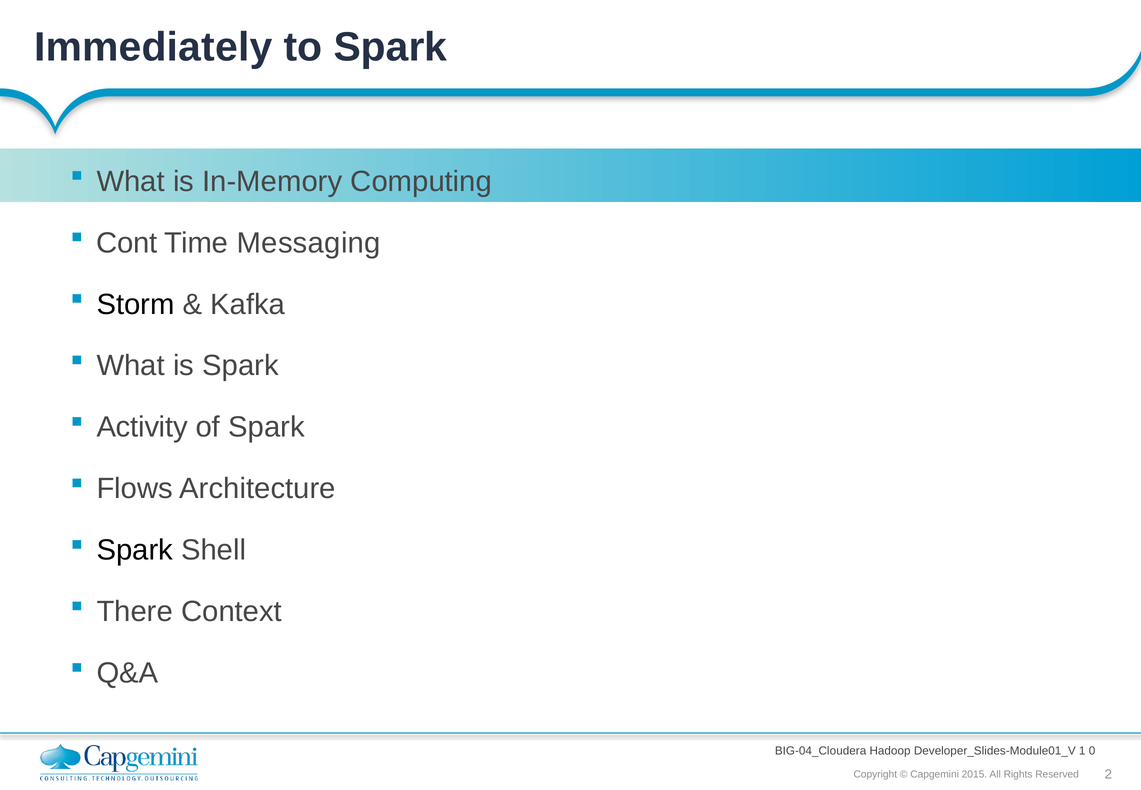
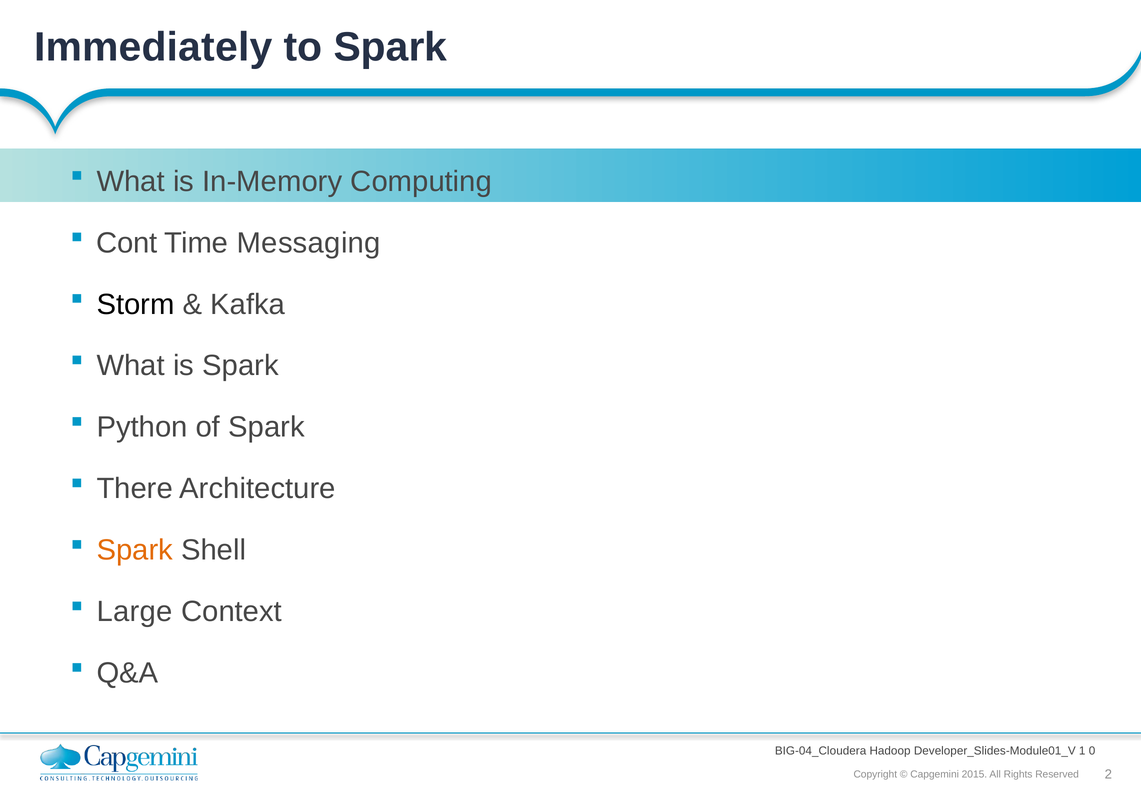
Activity: Activity -> Python
Flows: Flows -> There
Spark at (135, 550) colour: black -> orange
There: There -> Large
